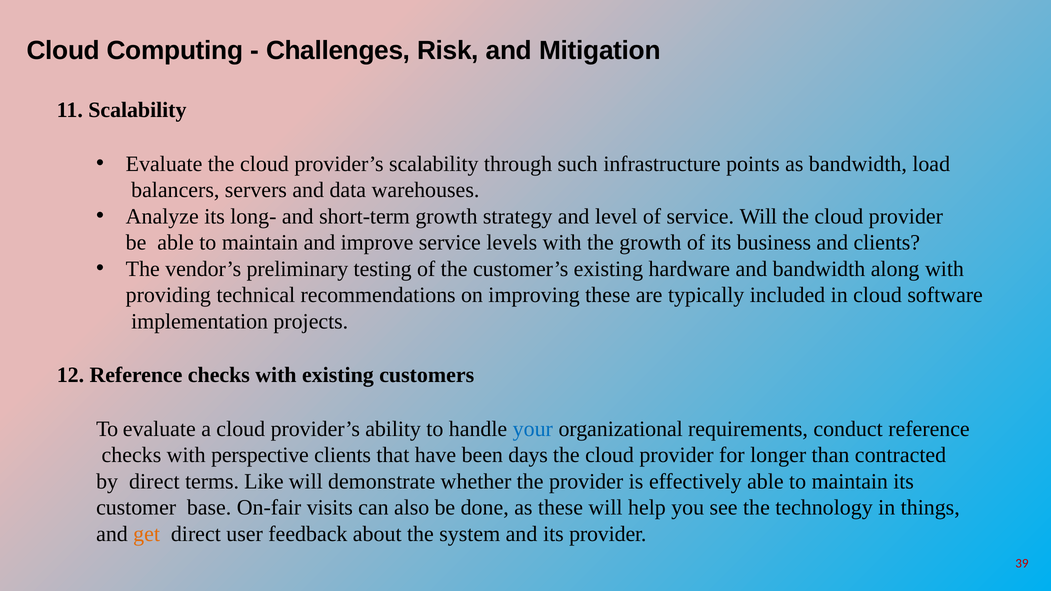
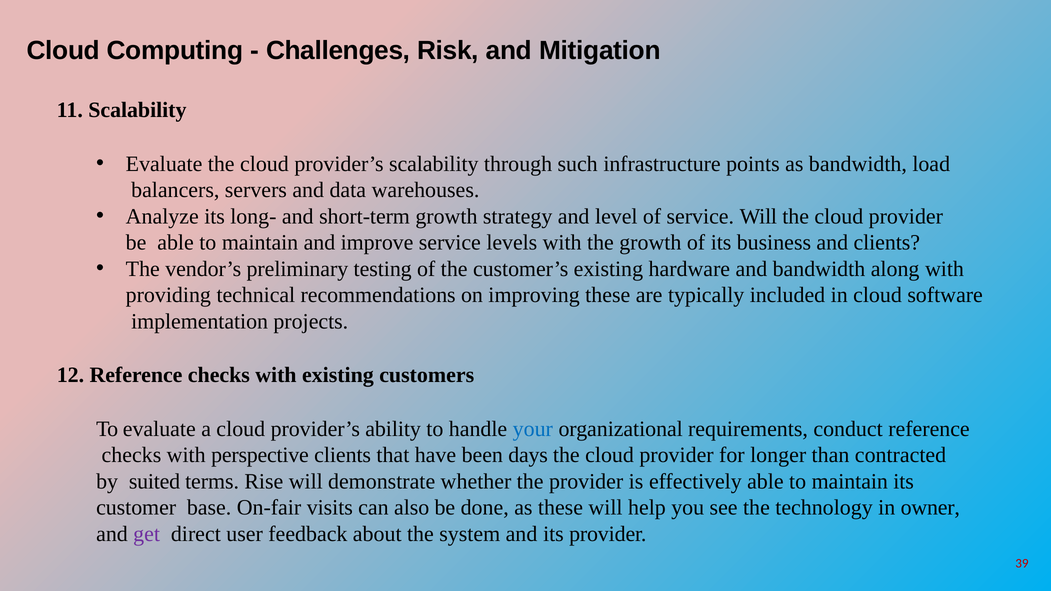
by direct: direct -> suited
Like: Like -> Rise
things: things -> owner
get colour: orange -> purple
